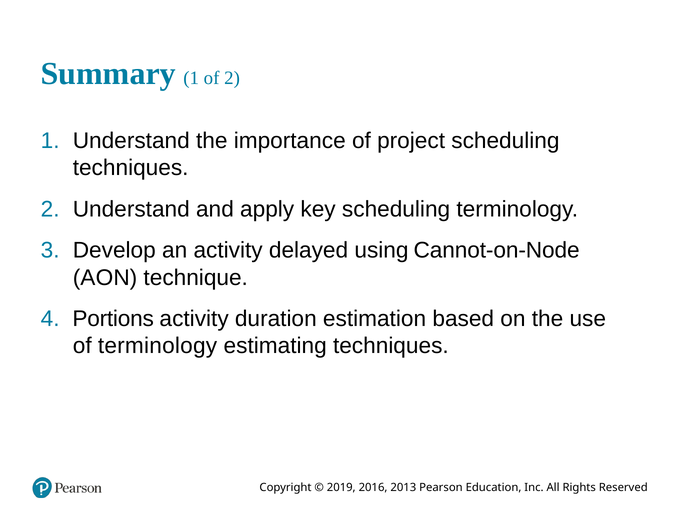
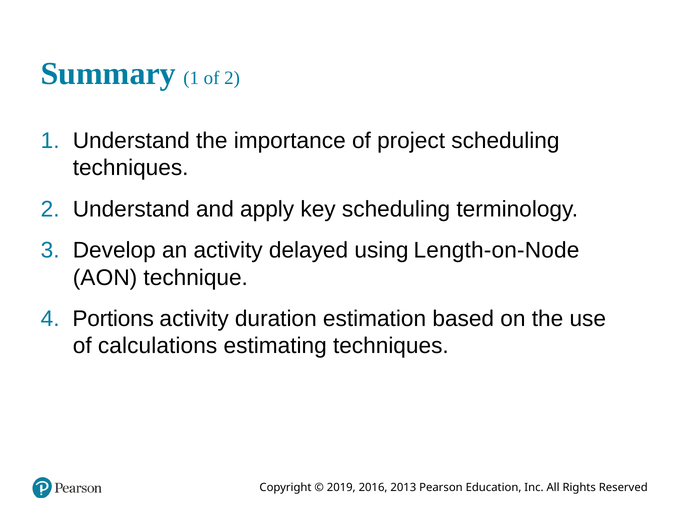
Cannot-on-Node: Cannot-on-Node -> Length-on-Node
of terminology: terminology -> calculations
